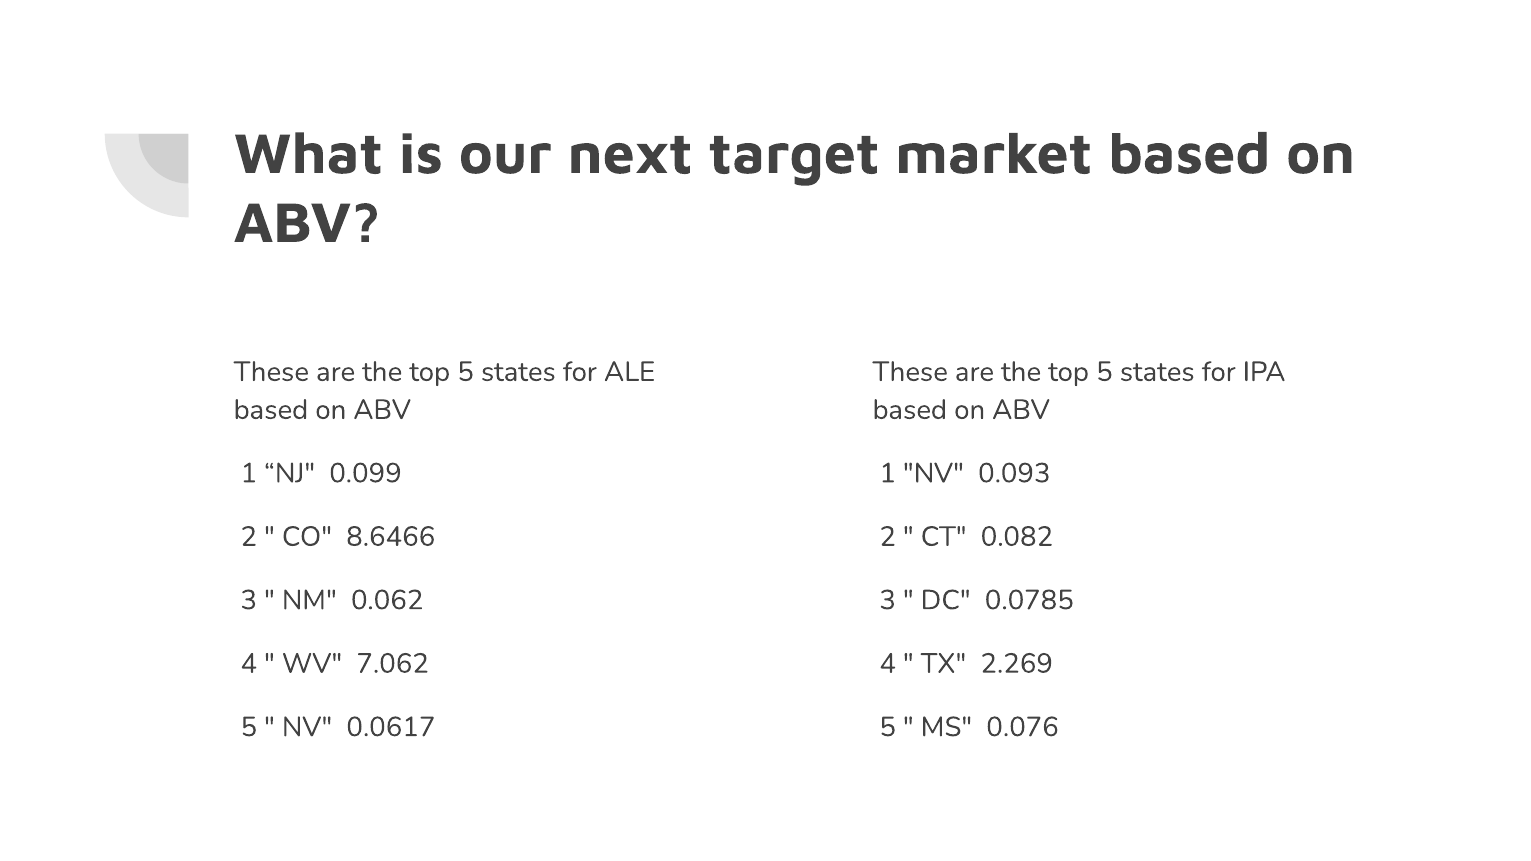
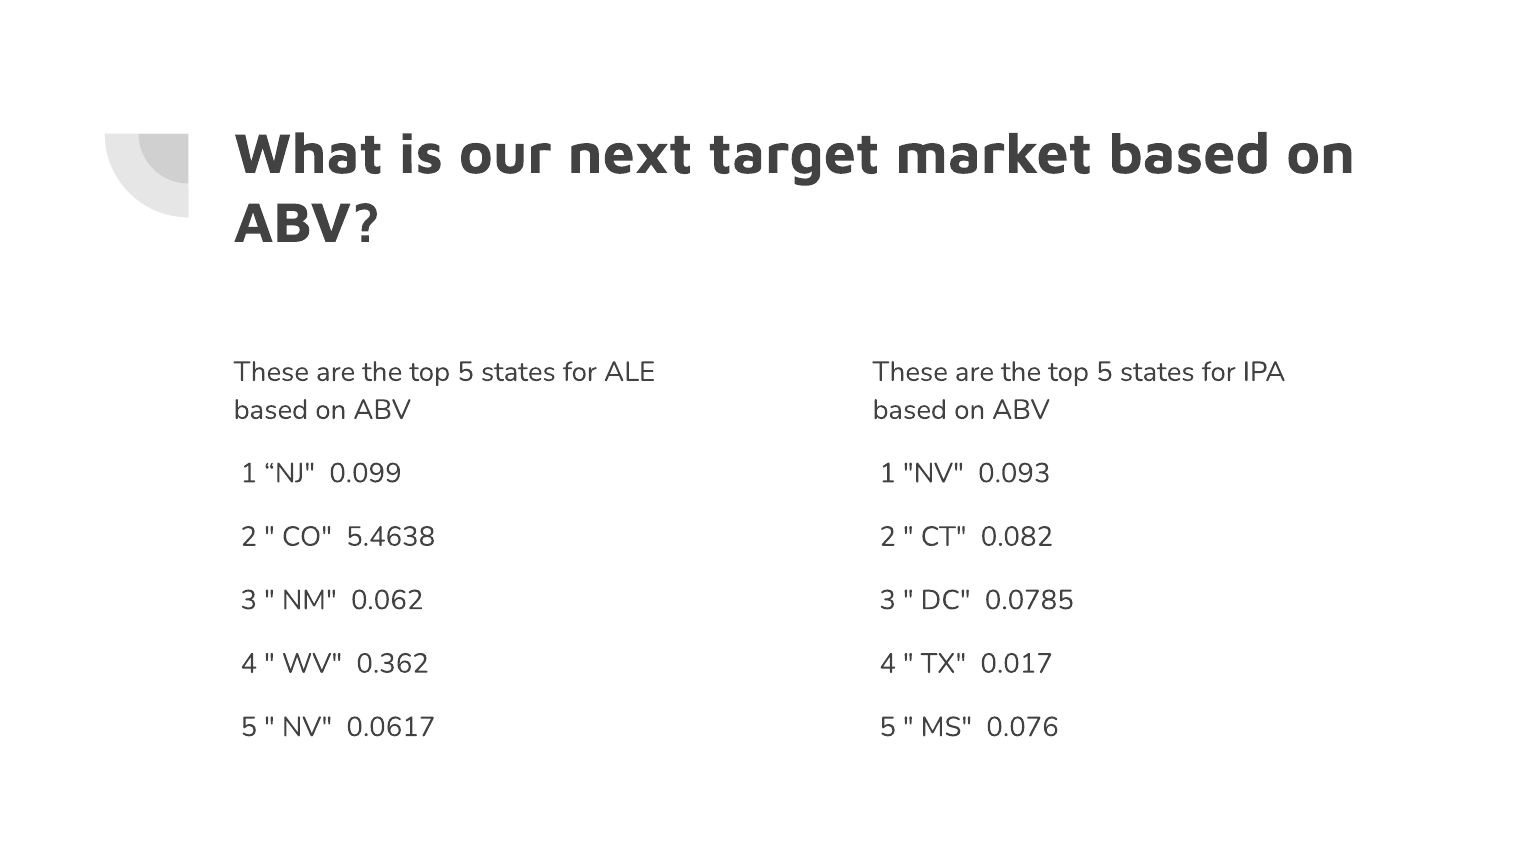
8.6466: 8.6466 -> 5.4638
7.062: 7.062 -> 0.362
2.269: 2.269 -> 0.017
